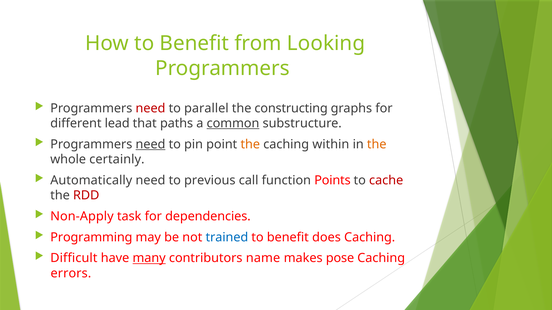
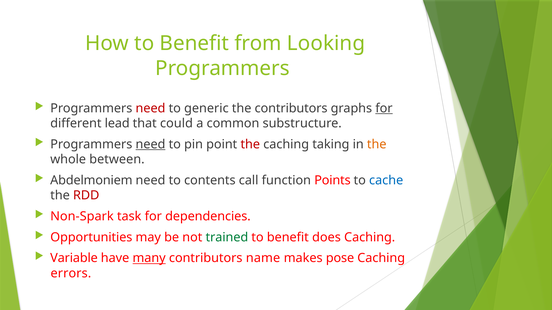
parallel: parallel -> generic
the constructing: constructing -> contributors
for at (384, 108) underline: none -> present
paths: paths -> could
common underline: present -> none
the at (250, 144) colour: orange -> red
within: within -> taking
certainly: certainly -> between
Automatically: Automatically -> Abdelmoniem
previous: previous -> contents
cache colour: red -> blue
Non-Apply: Non-Apply -> Non-Spark
Programming: Programming -> Opportunities
trained colour: blue -> green
Difficult: Difficult -> Variable
